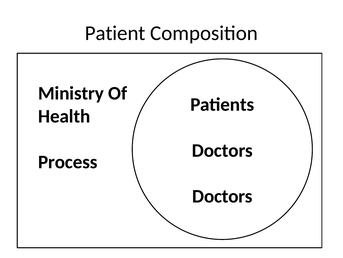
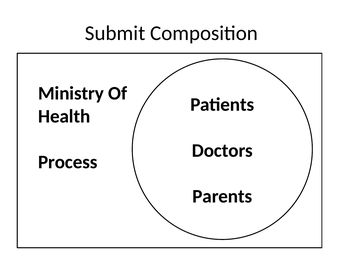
Patient: Patient -> Submit
Doctors at (222, 196): Doctors -> Parents
